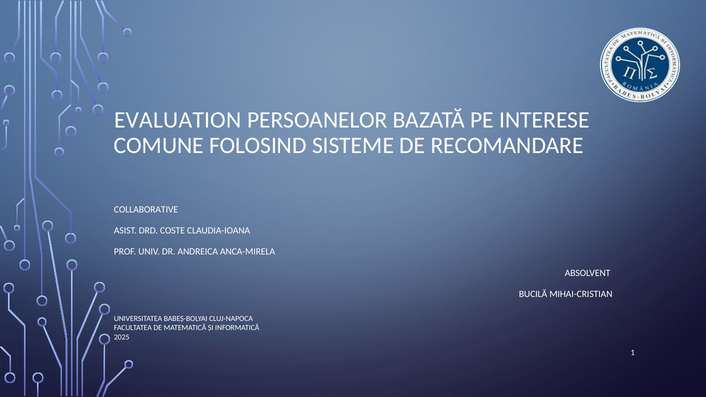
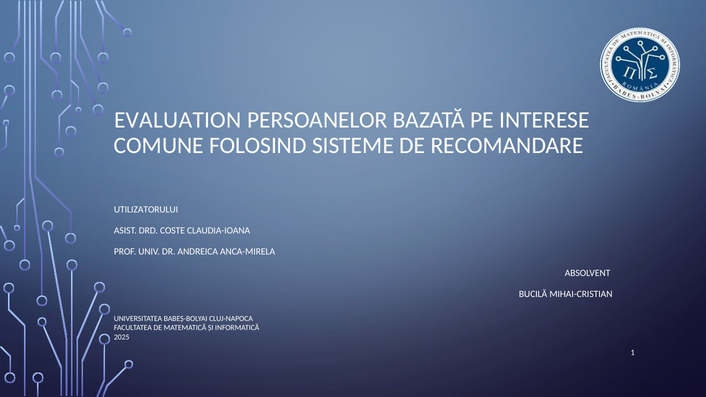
COLLABORATIVE: COLLABORATIVE -> UTILIZATORULUI
